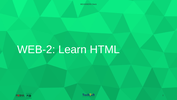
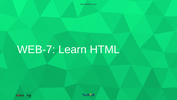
WEB-2: WEB-2 -> WEB-7
